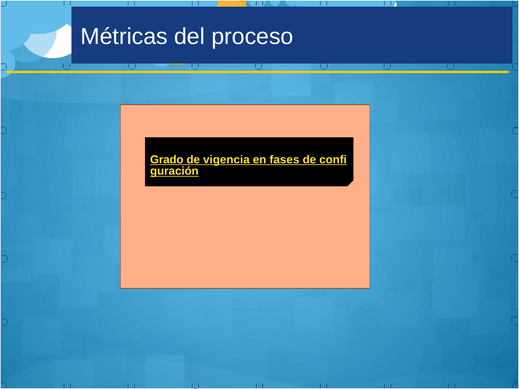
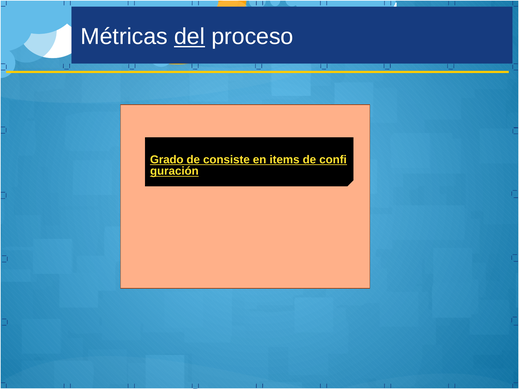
del underline: none -> present
vigencia: vigencia -> consiste
fases: fases -> items
